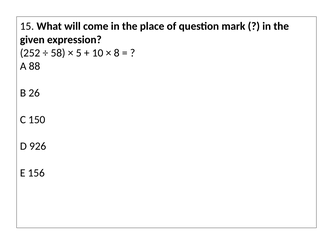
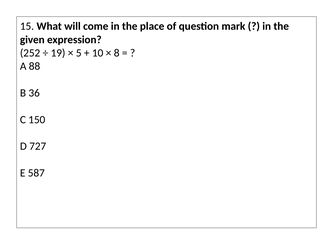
58: 58 -> 19
26: 26 -> 36
926: 926 -> 727
156: 156 -> 587
